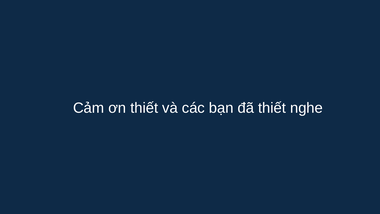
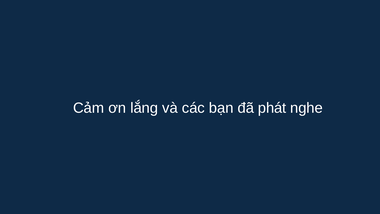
ơn thiết: thiết -> lắng
đã thiết: thiết -> phát
